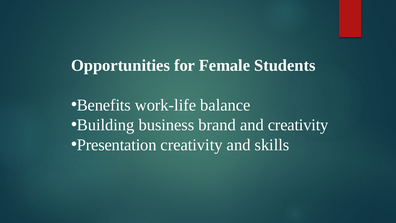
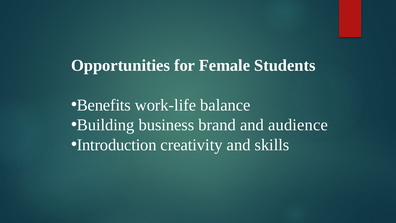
and creativity: creativity -> audience
Presentation: Presentation -> Introduction
